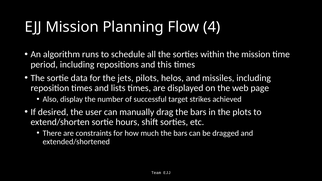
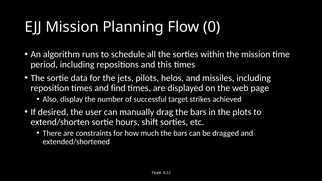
4: 4 -> 0
lists: lists -> find
